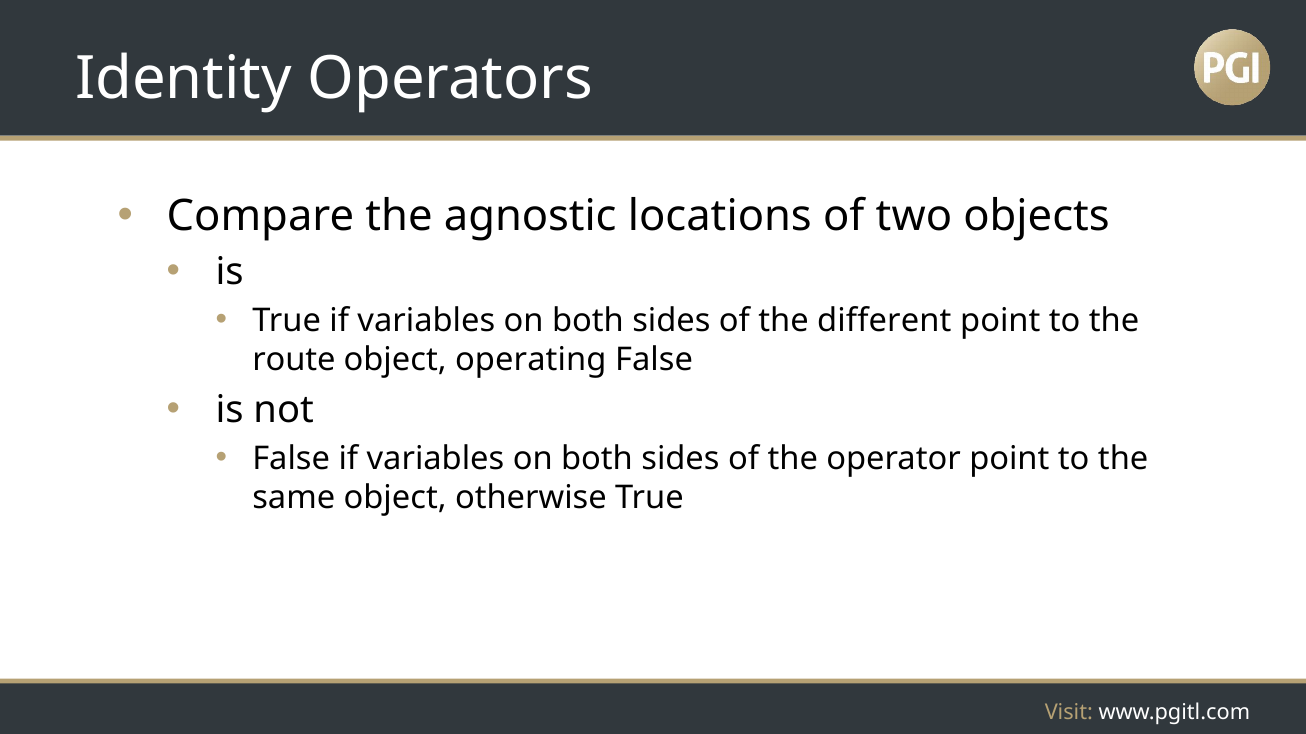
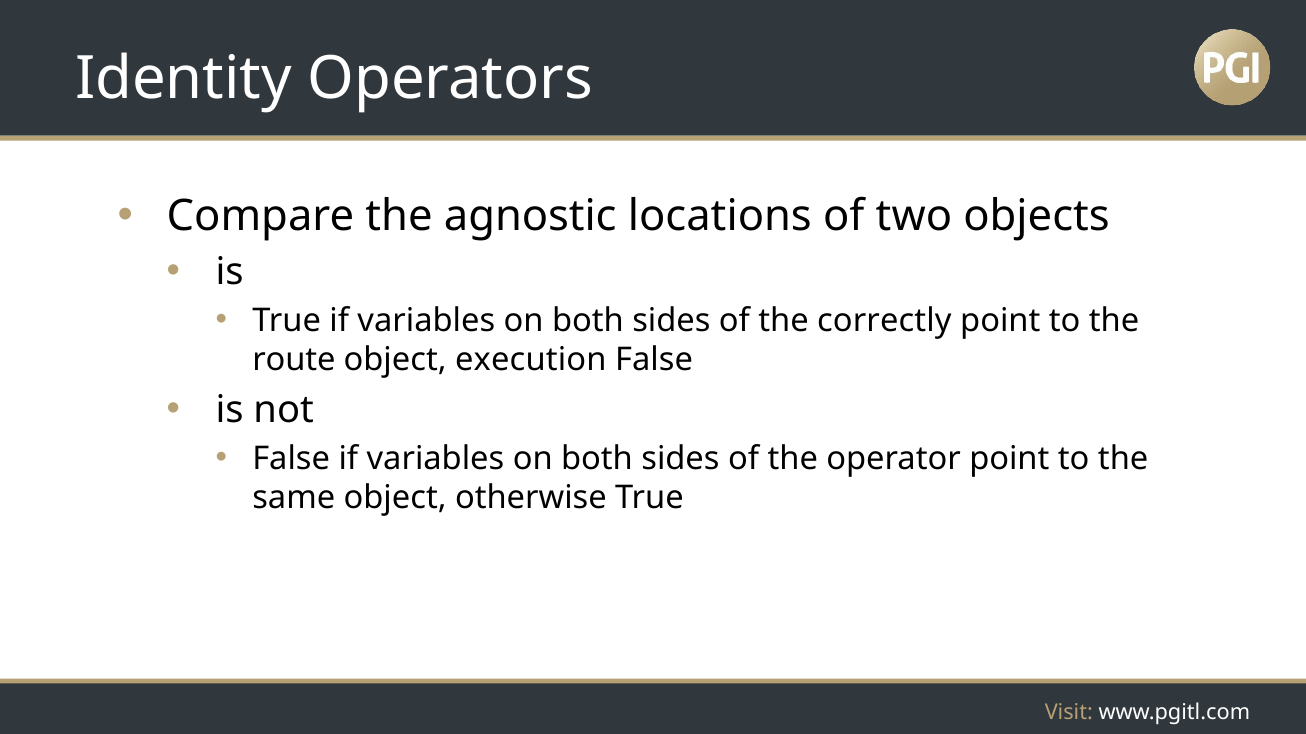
different: different -> correctly
operating: operating -> execution
